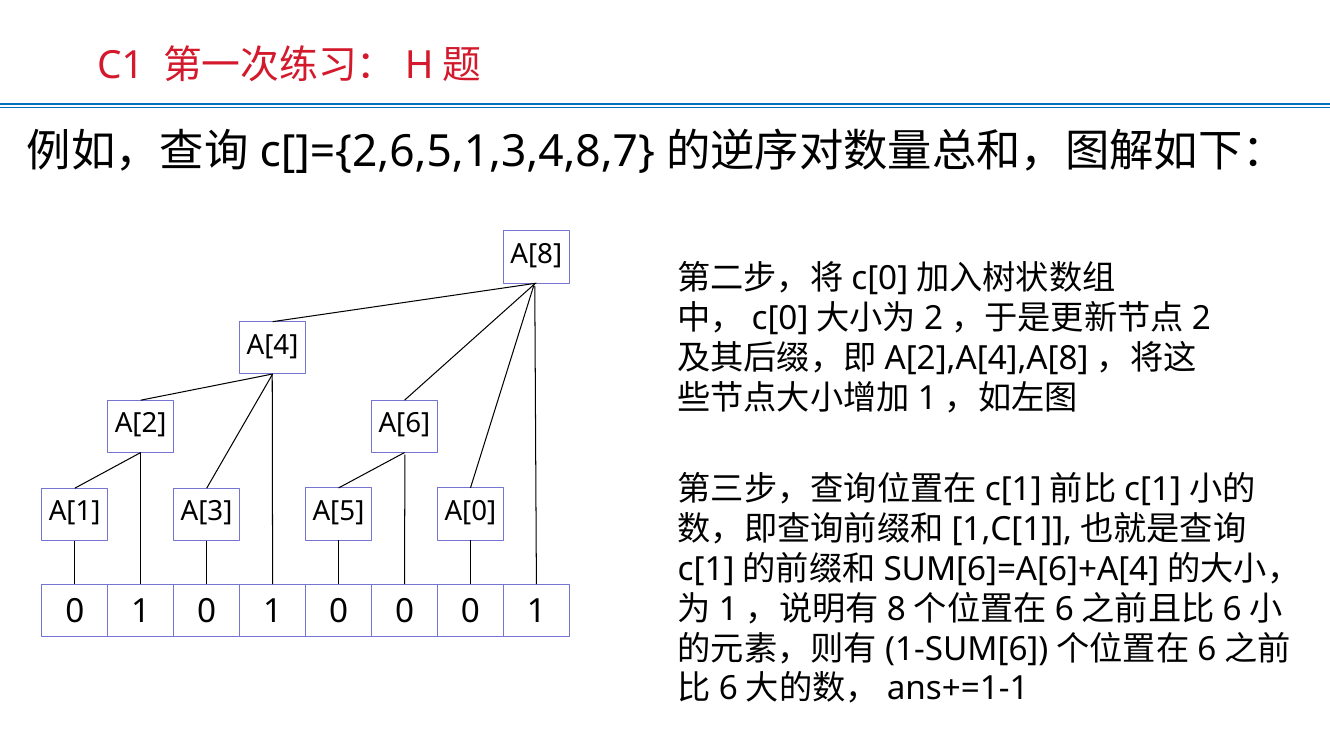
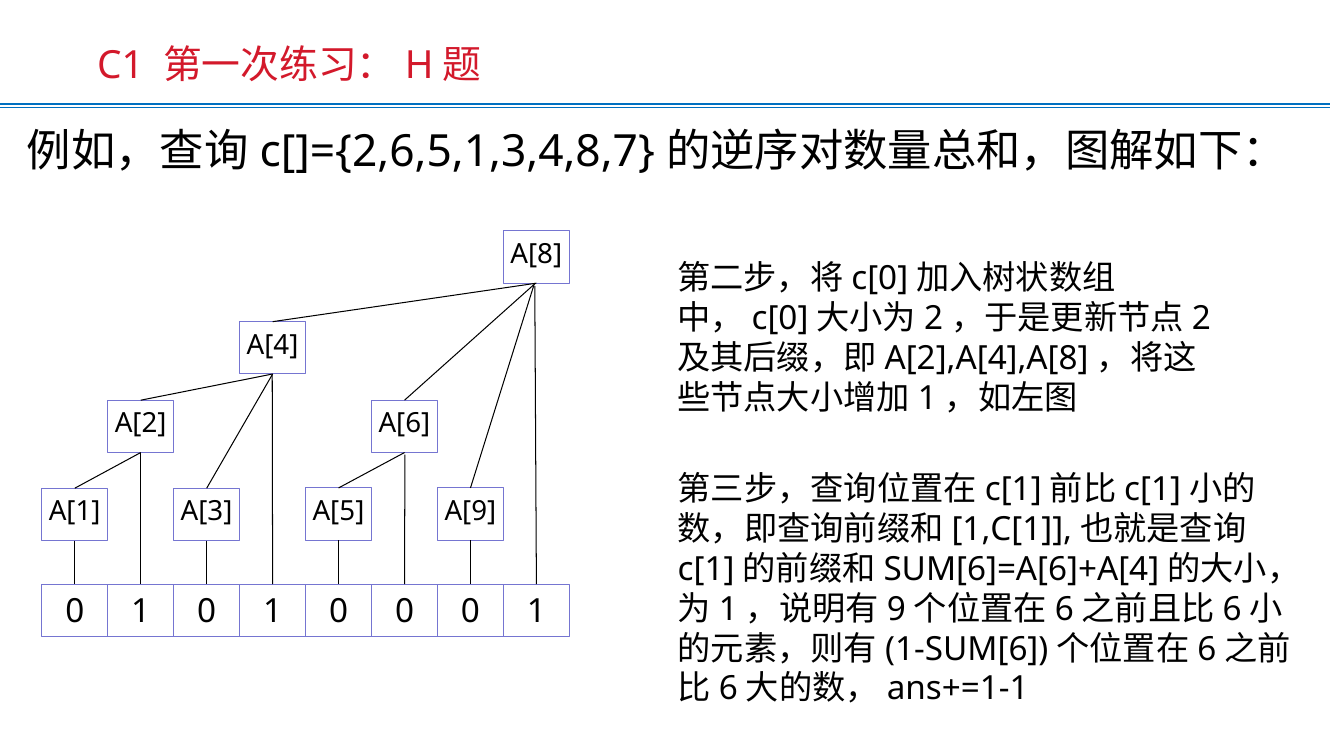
A[0: A[0 -> A[9
8: 8 -> 9
